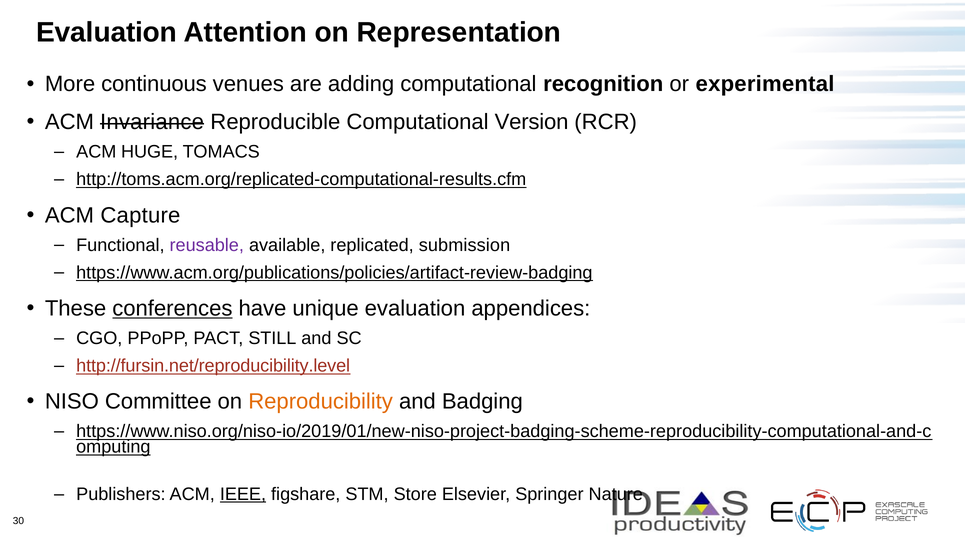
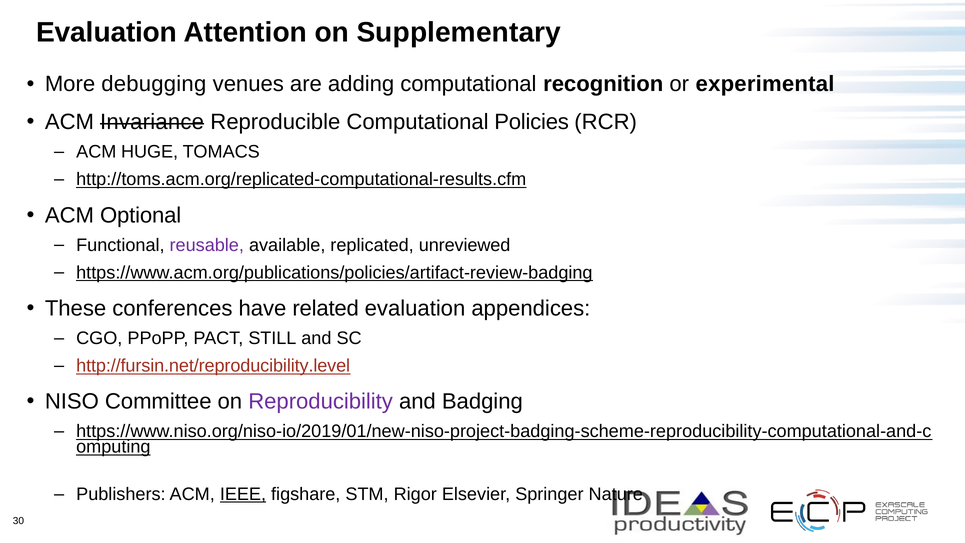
Representation: Representation -> Supplementary
continuous: continuous -> debugging
Version: Version -> Policies
Capture: Capture -> Optional
submission: submission -> unreviewed
conferences underline: present -> none
unique: unique -> related
Reproducibility colour: orange -> purple
Store: Store -> Rigor
